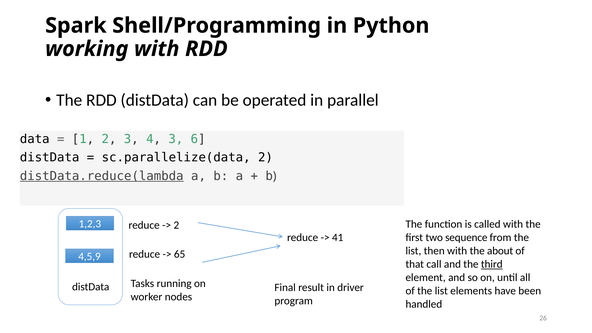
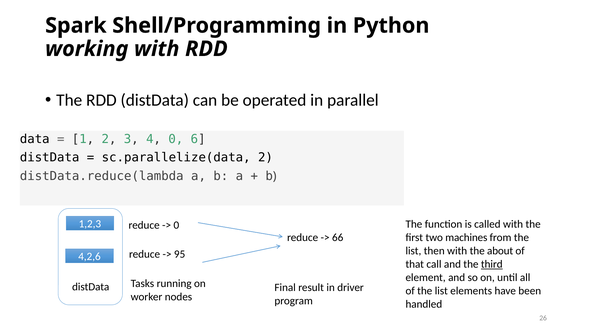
4 3: 3 -> 0
distData.reduce(lambda underline: present -> none
2 at (176, 225): 2 -> 0
41: 41 -> 66
sequence: sequence -> machines
65: 65 -> 95
4,5,9: 4,5,9 -> 4,2,6
